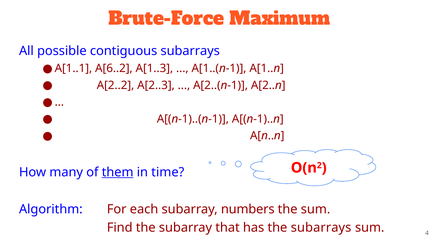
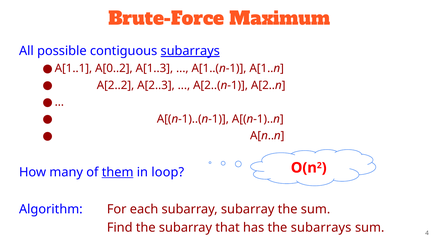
subarrays at (190, 51) underline: none -> present
A[6..2: A[6..2 -> A[0..2
time: time -> loop
subarray numbers: numbers -> subarray
